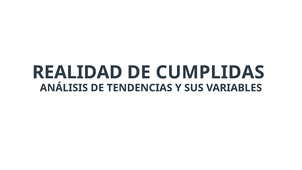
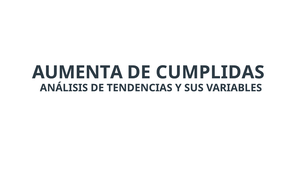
REALIDAD: REALIDAD -> AUMENTA
